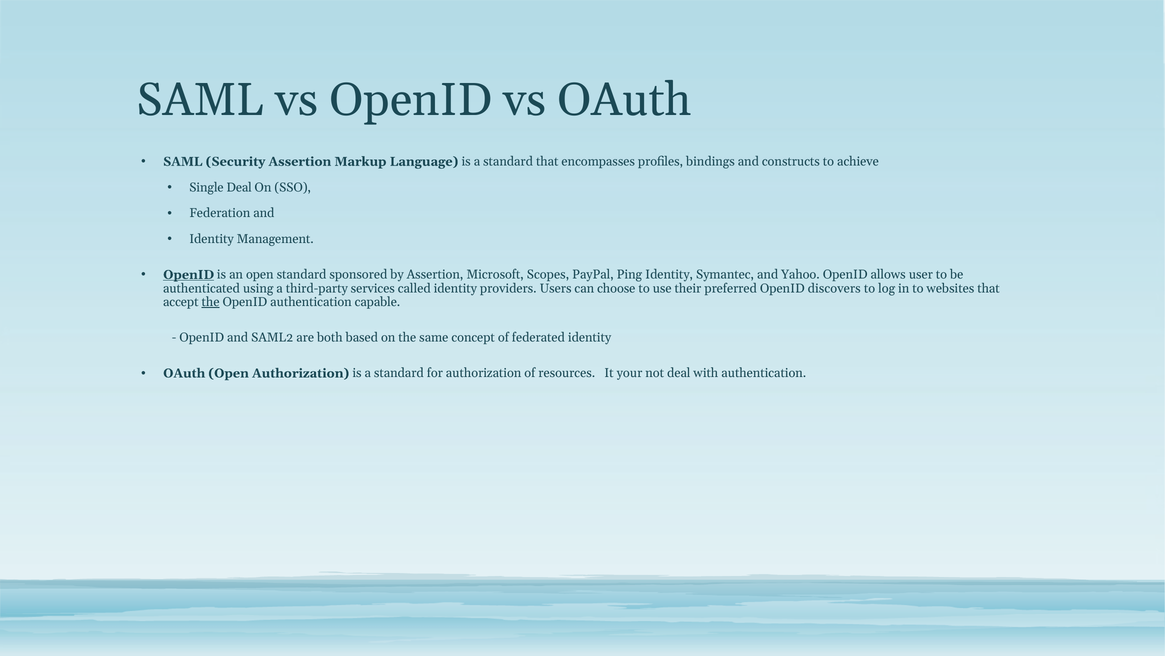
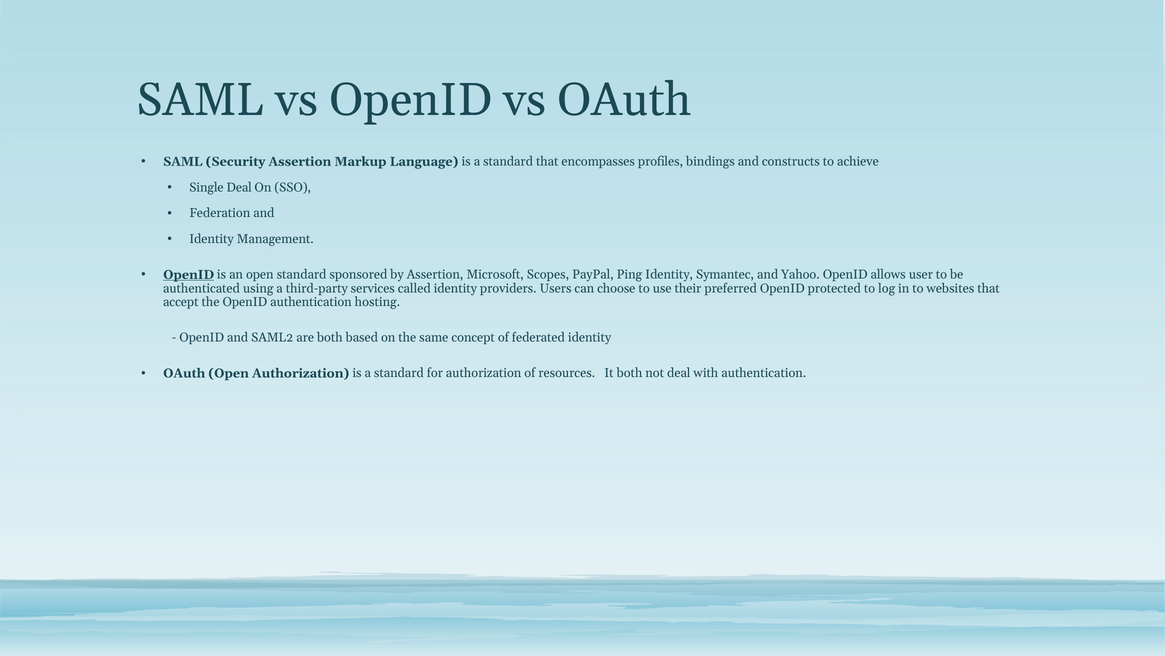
discovers: discovers -> protected
the at (211, 302) underline: present -> none
capable: capable -> hosting
It your: your -> both
